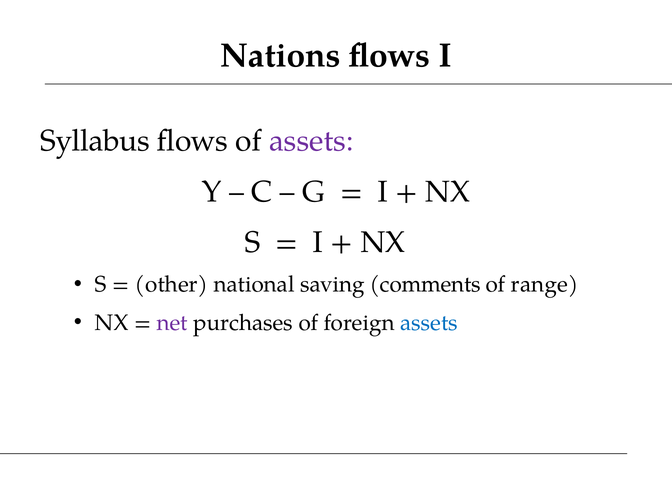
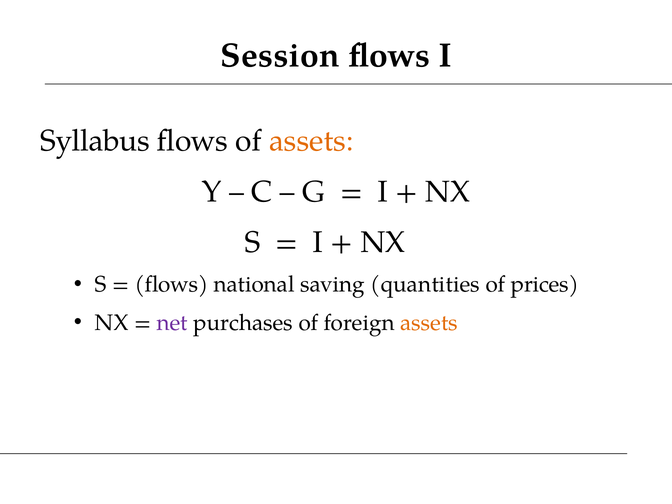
Nations: Nations -> Session
assets at (311, 141) colour: purple -> orange
other at (171, 285): other -> flows
comments: comments -> quantities
range: range -> prices
assets at (429, 323) colour: blue -> orange
